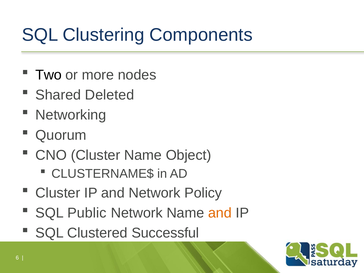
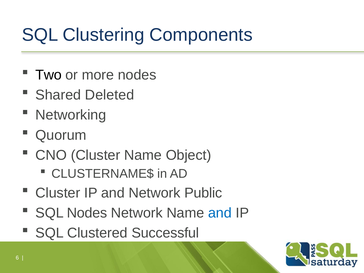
Policy: Policy -> Public
SQL Public: Public -> Nodes
and at (220, 213) colour: orange -> blue
